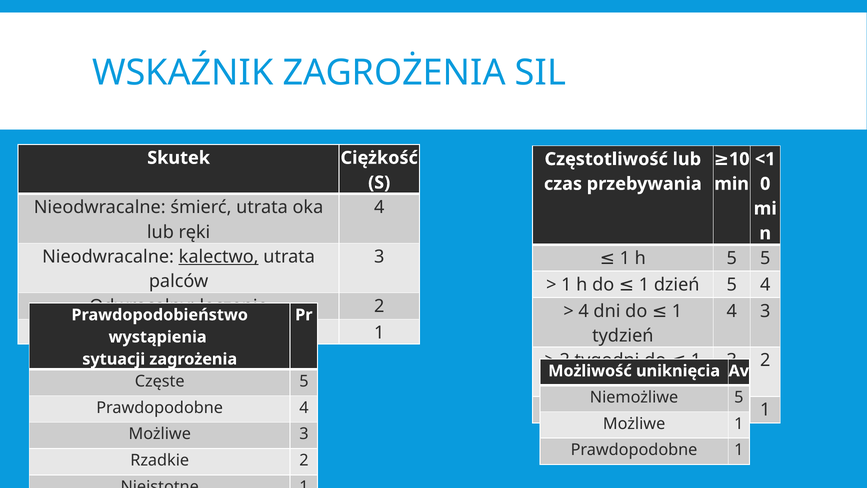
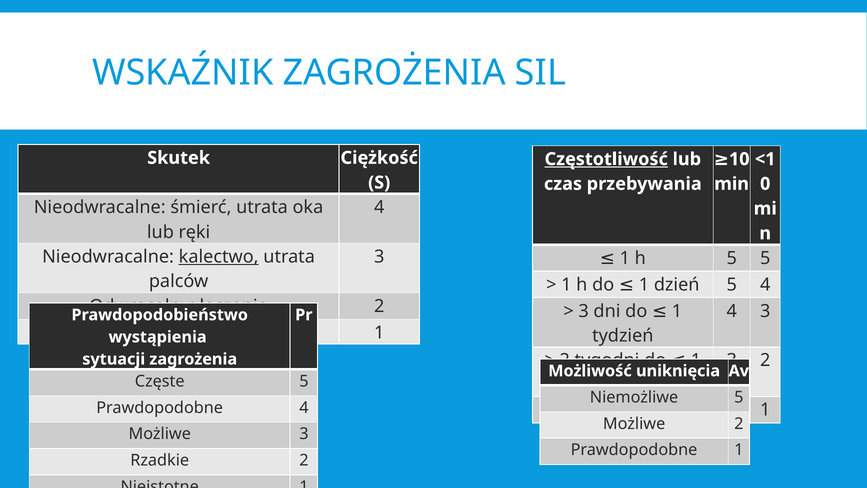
Częstotliwość underline: none -> present
4 at (584, 311): 4 -> 3
Możliwe 1: 1 -> 2
